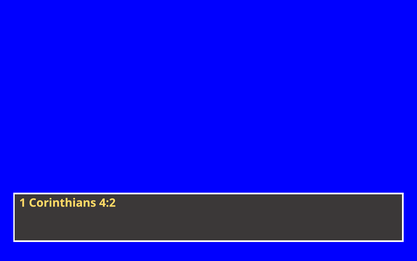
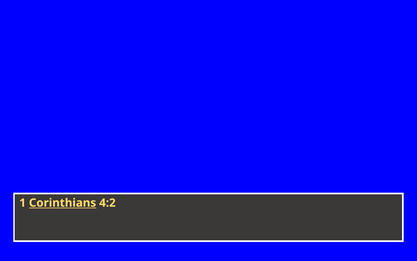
Corinthians underline: none -> present
